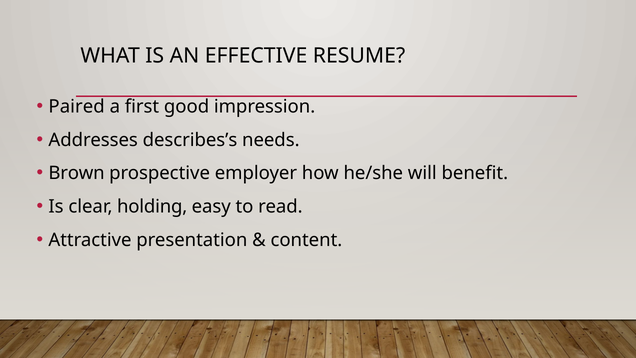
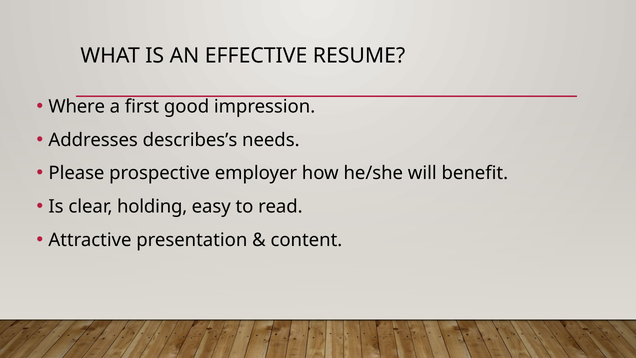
Paired: Paired -> Where
Brown: Brown -> Please
